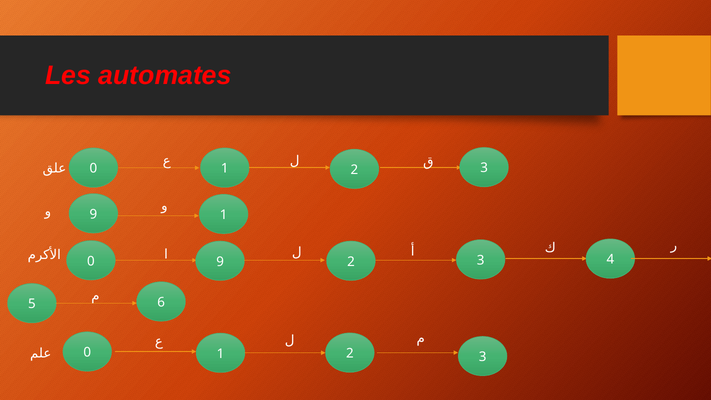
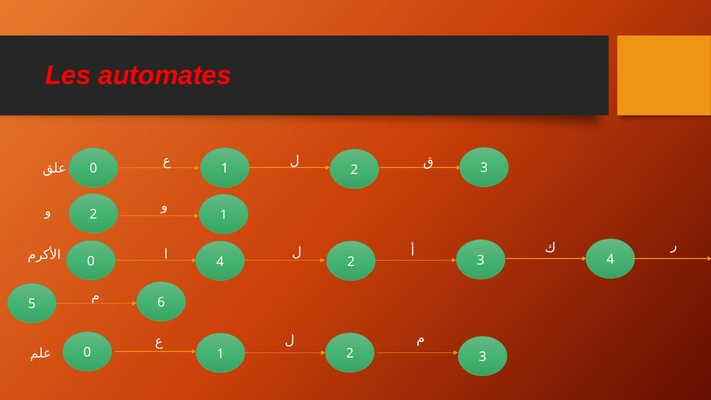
9 at (93, 214): 9 -> 2
0 9: 9 -> 4
